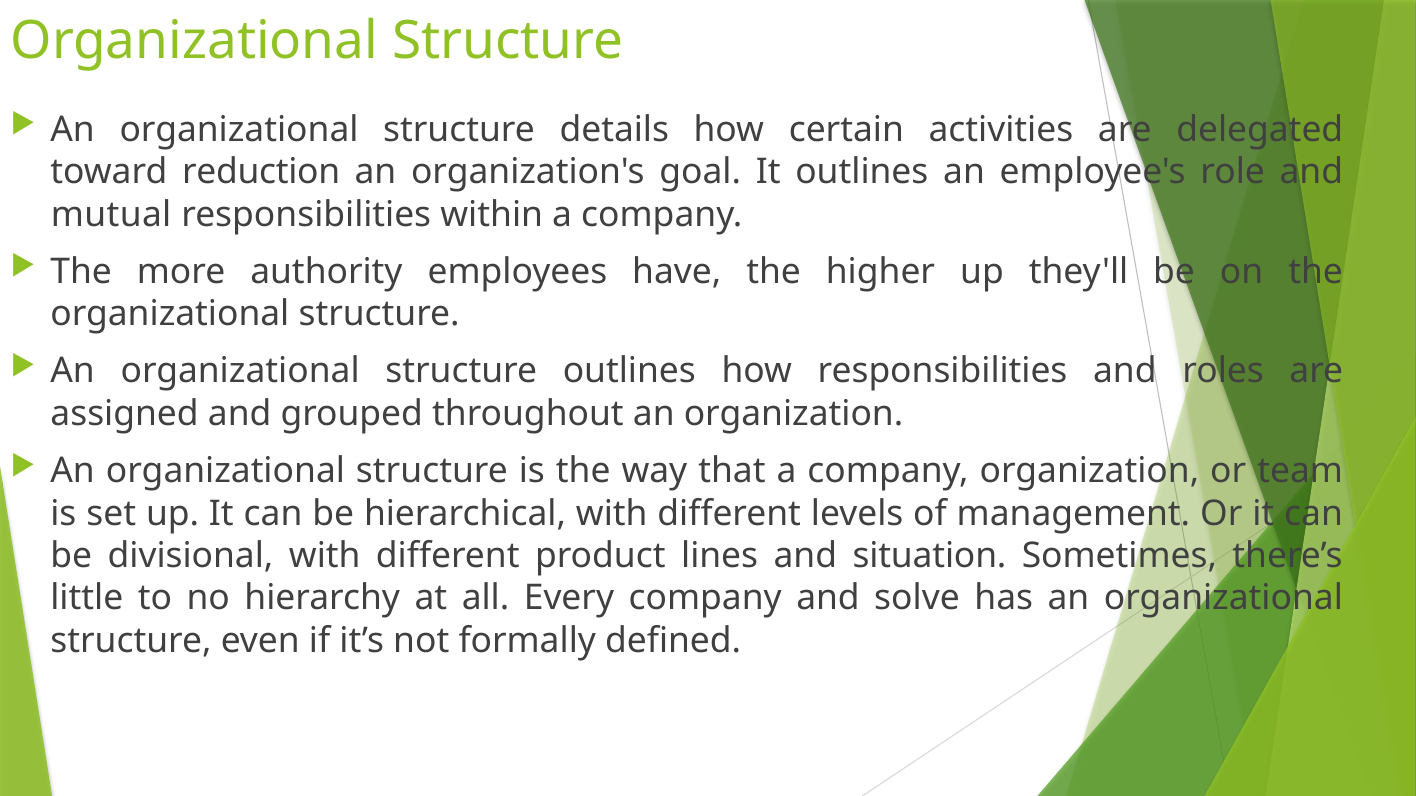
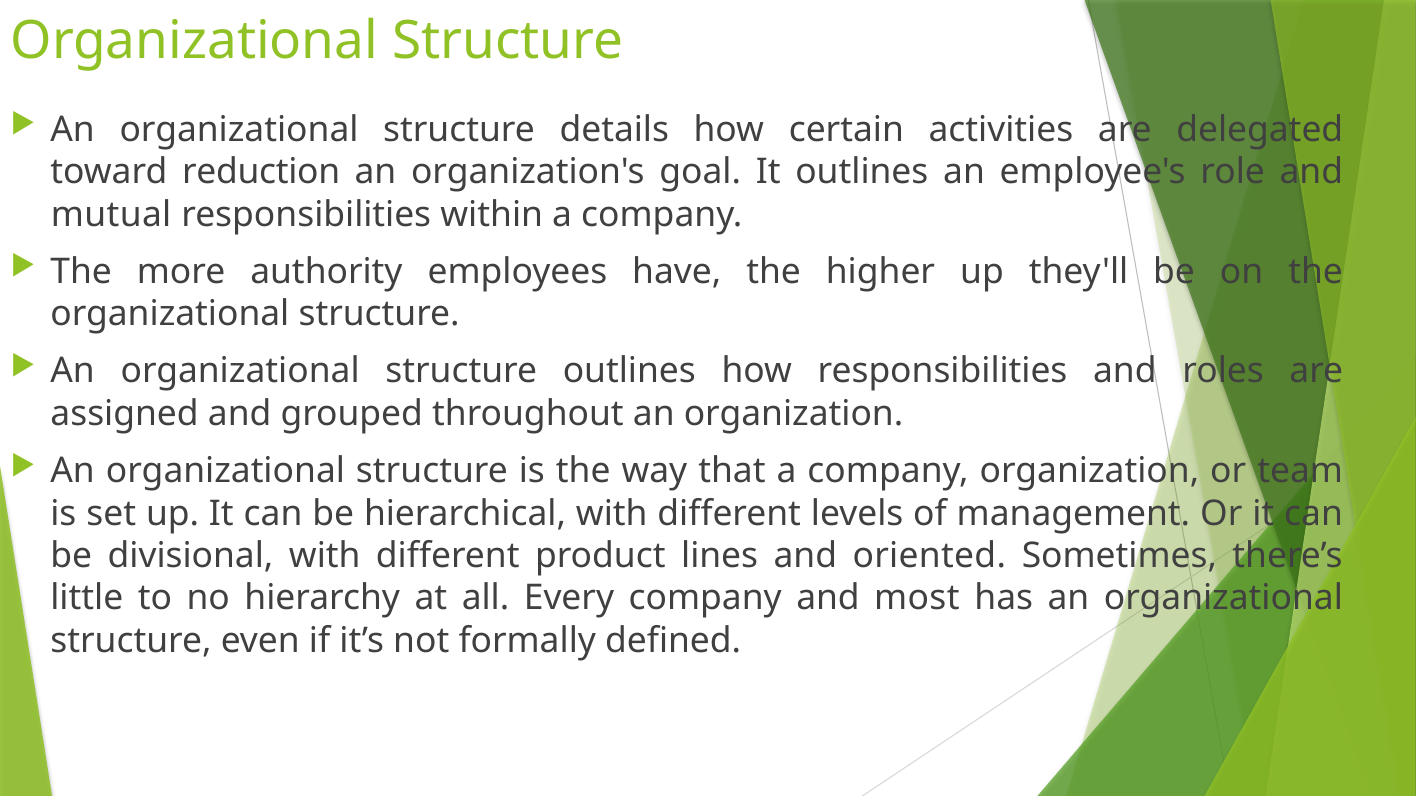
situation: situation -> oriented
solve: solve -> most
